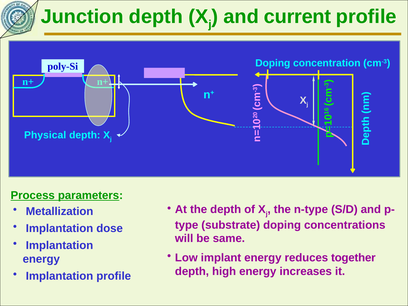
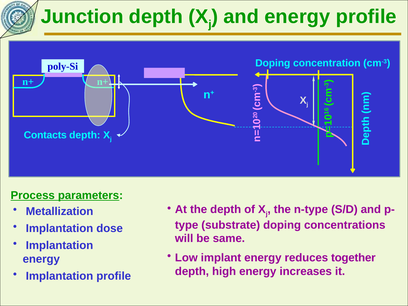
and current: current -> energy
Physical: Physical -> Contacts
